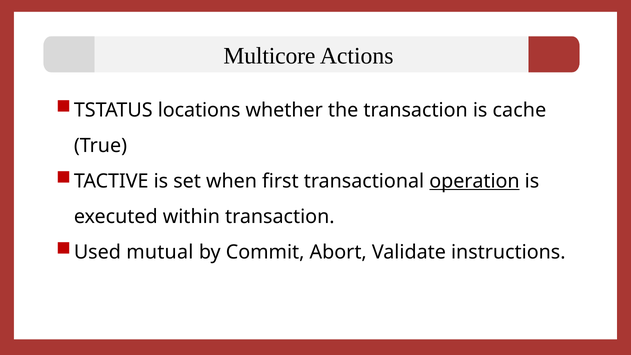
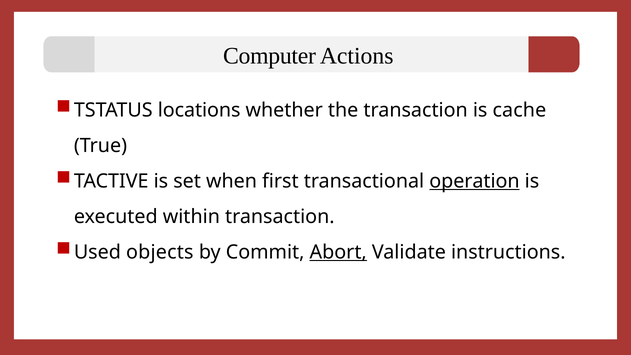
Multicore: Multicore -> Computer
mutual: mutual -> objects
Abort at (338, 252) underline: none -> present
